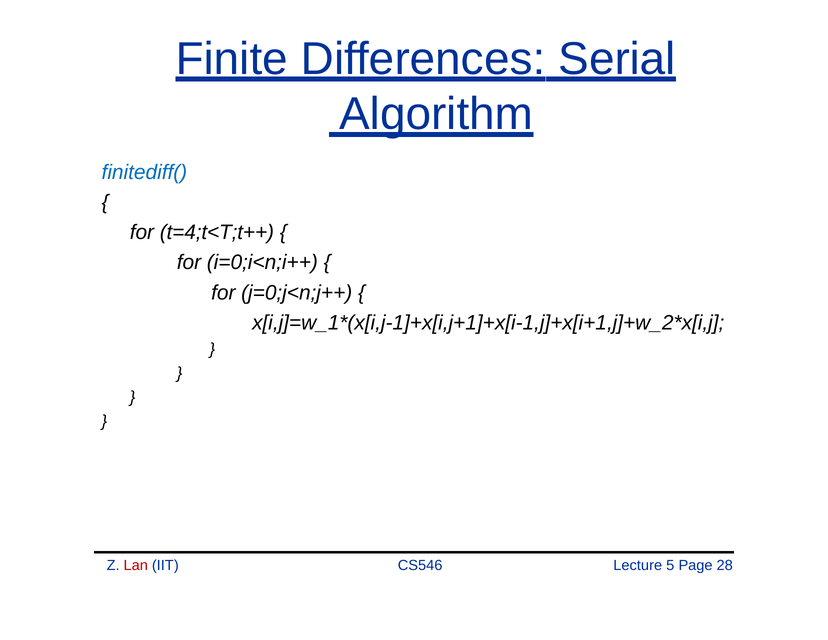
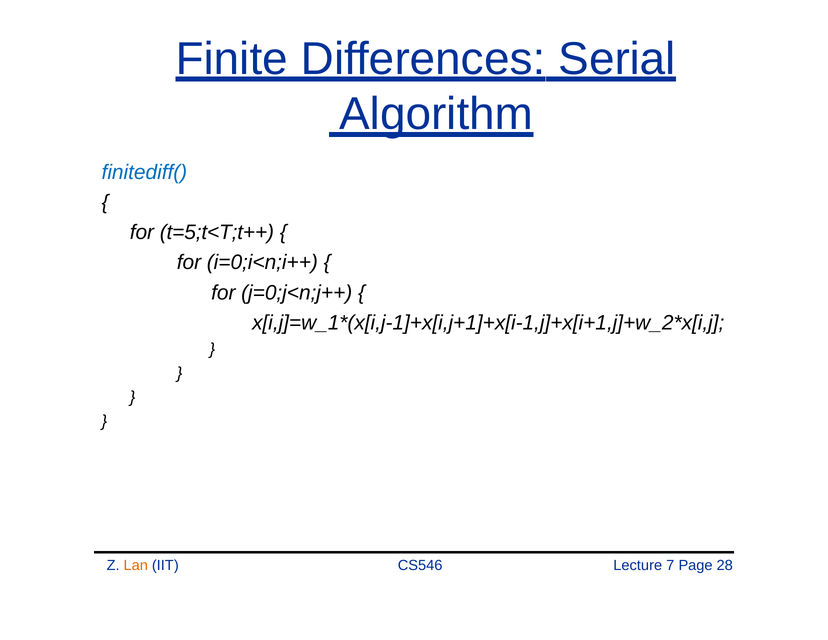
t=4;t<T;t++: t=4;t<T;t++ -> t=5;t<T;t++
Lan colour: red -> orange
5: 5 -> 7
